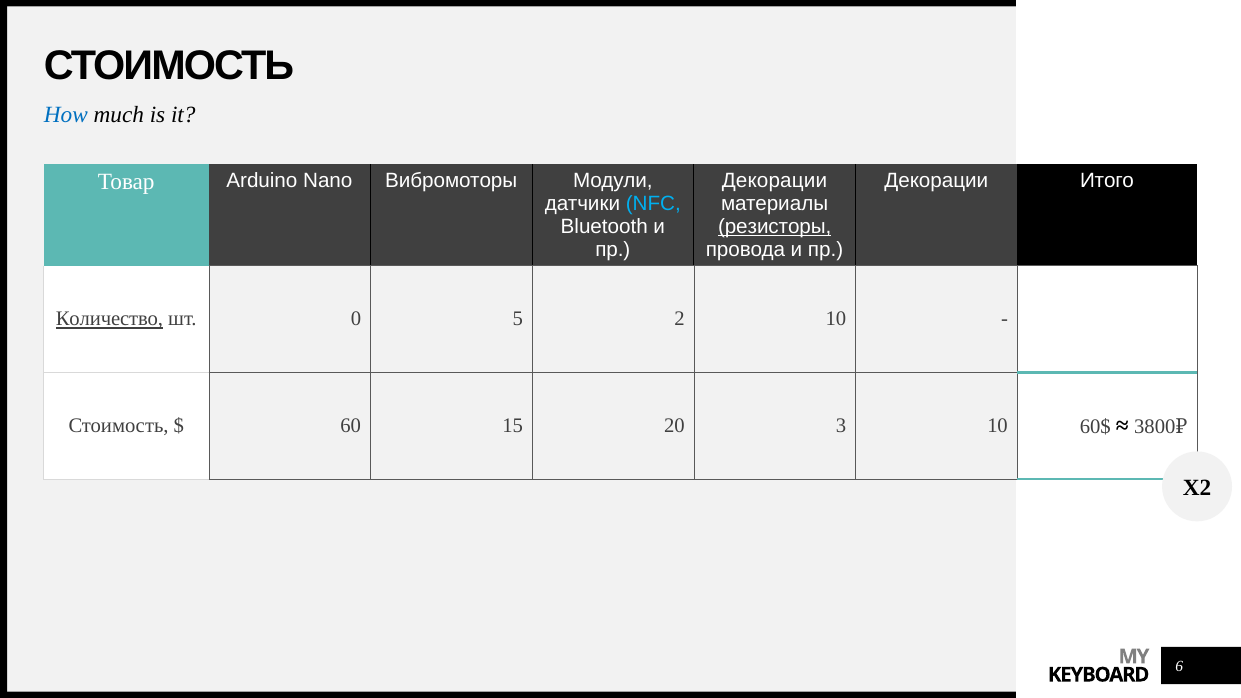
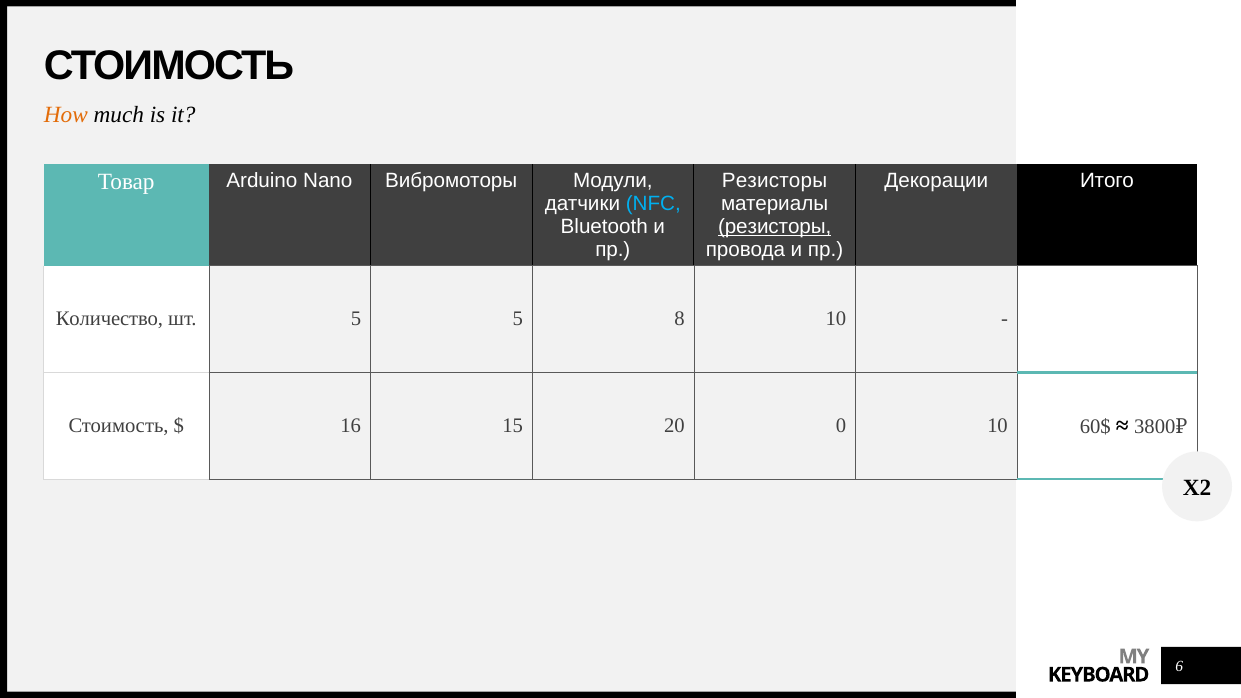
How colour: blue -> orange
Декорации at (774, 181): Декорации -> Резисторы
Количество underline: present -> none
шт 0: 0 -> 5
2: 2 -> 8
60: 60 -> 16
3: 3 -> 0
